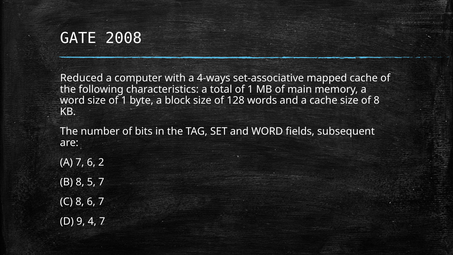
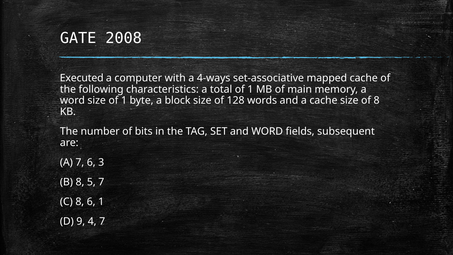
Reduced: Reduced -> Executed
2: 2 -> 3
6 7: 7 -> 1
